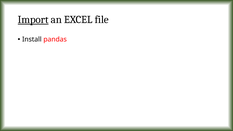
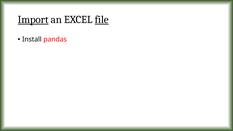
file underline: none -> present
